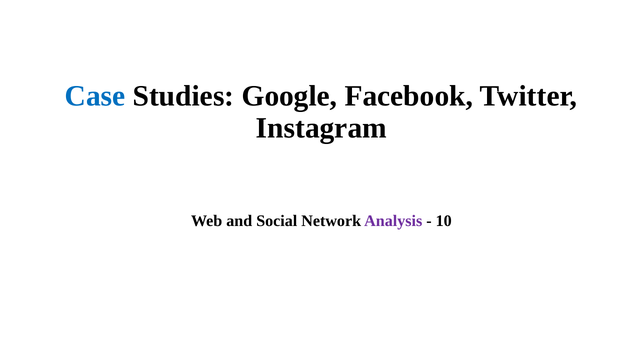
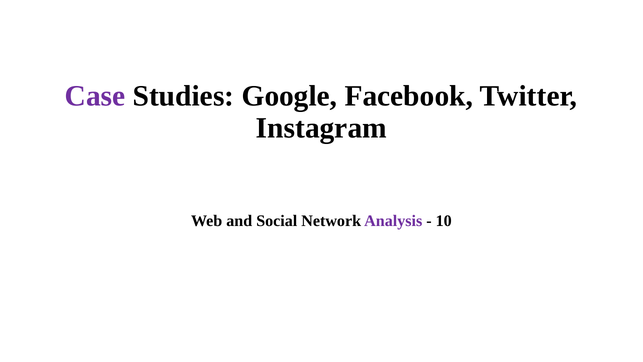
Case colour: blue -> purple
